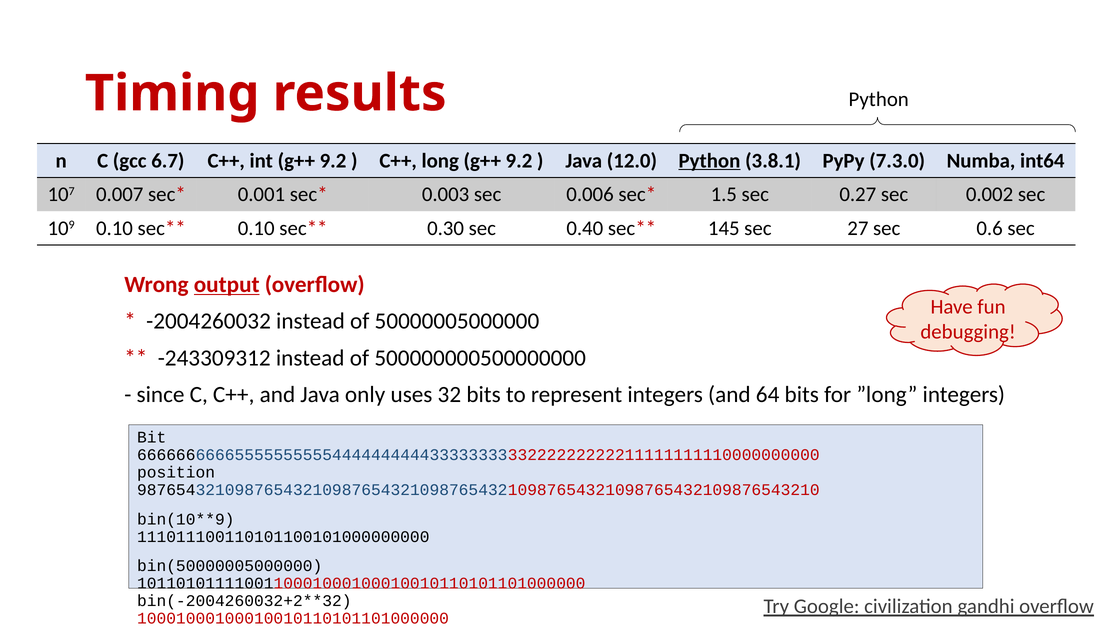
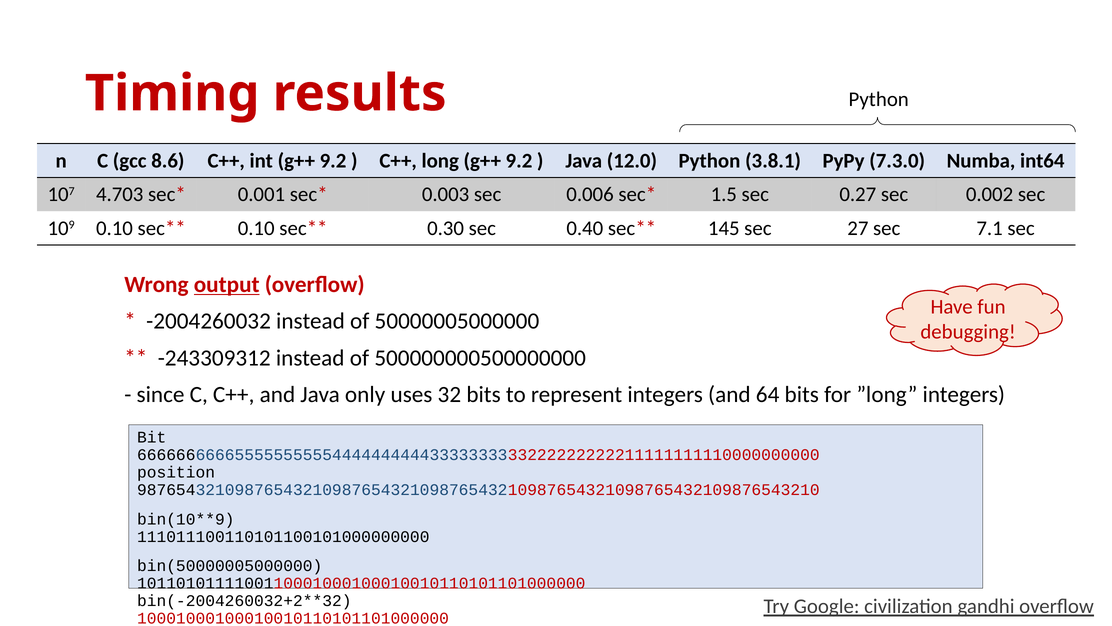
6.7: 6.7 -> 8.6
Python at (709, 161) underline: present -> none
0.007: 0.007 -> 4.703
0.6: 0.6 -> 7.1
